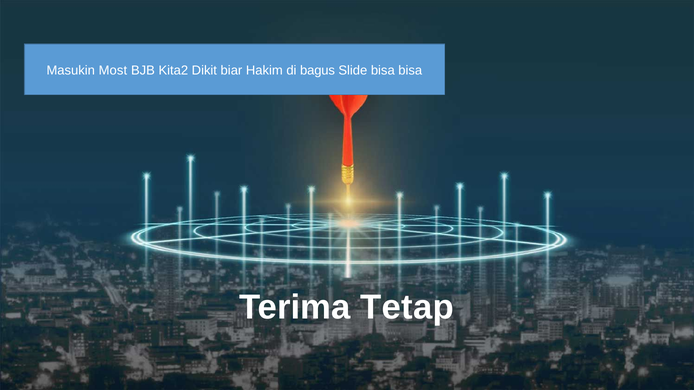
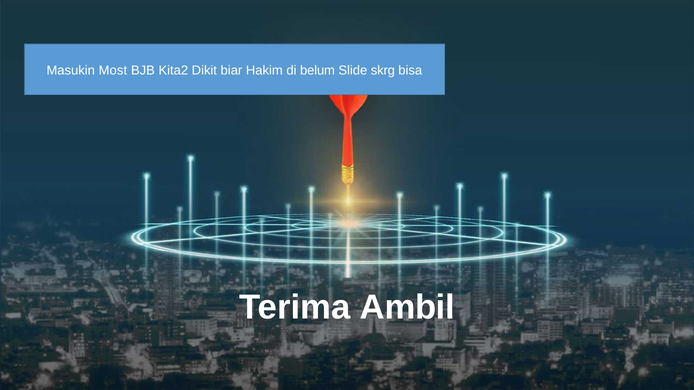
bagus: bagus -> belum
Slide bisa: bisa -> skrg
Tetap: Tetap -> Ambil
